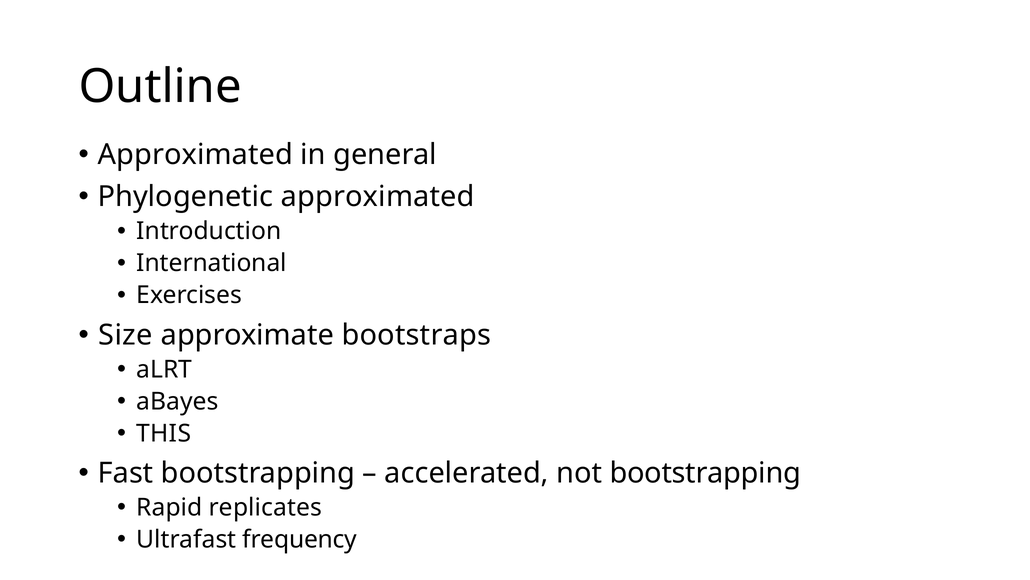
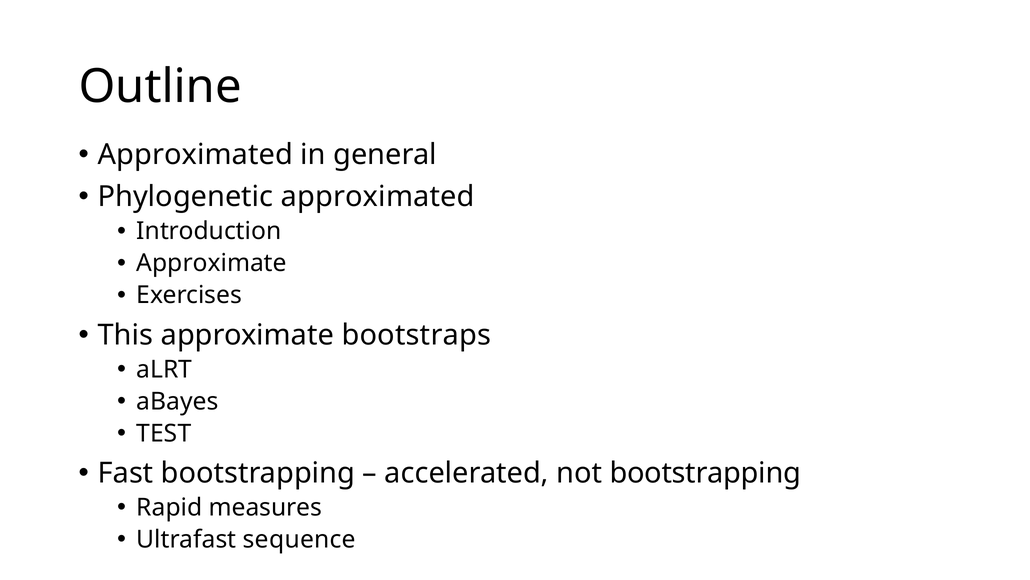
International at (212, 263): International -> Approximate
Size: Size -> This
THIS: THIS -> TEST
replicates: replicates -> measures
frequency: frequency -> sequence
